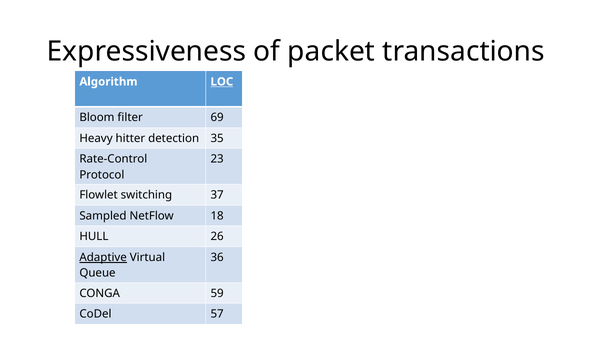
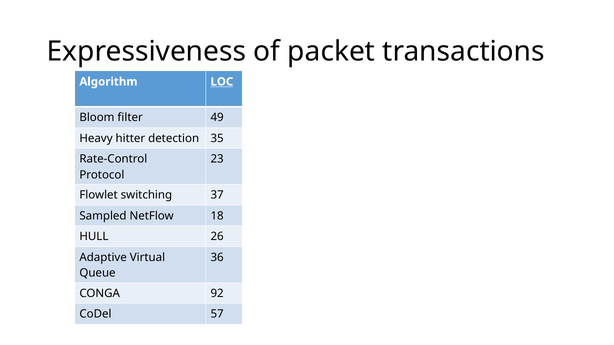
69: 69 -> 49
Adaptive underline: present -> none
59: 59 -> 92
